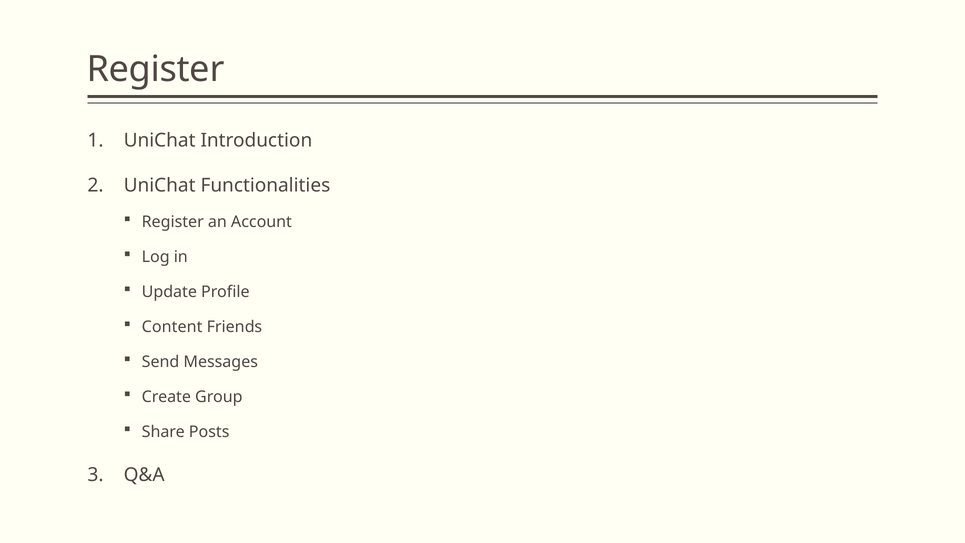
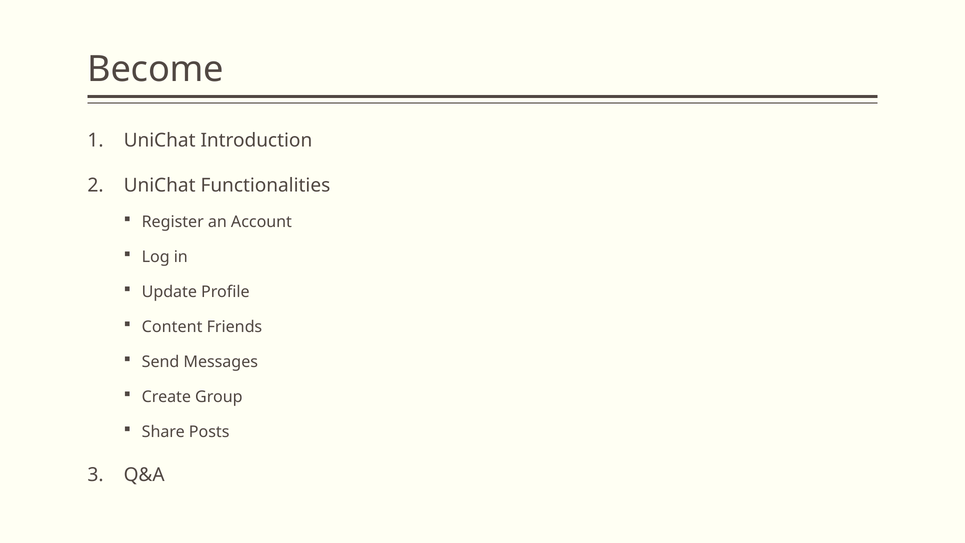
Register at (156, 69): Register -> Become
